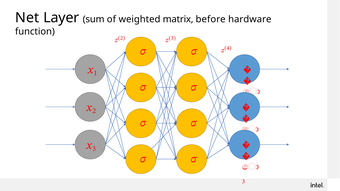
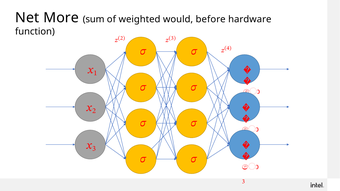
Layer: Layer -> More
matrix: matrix -> would
